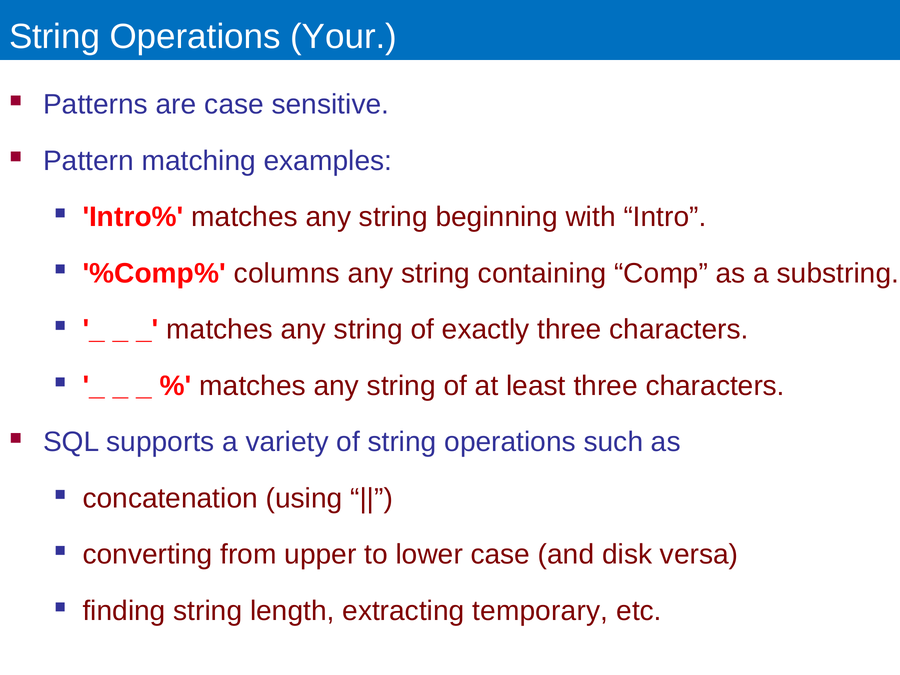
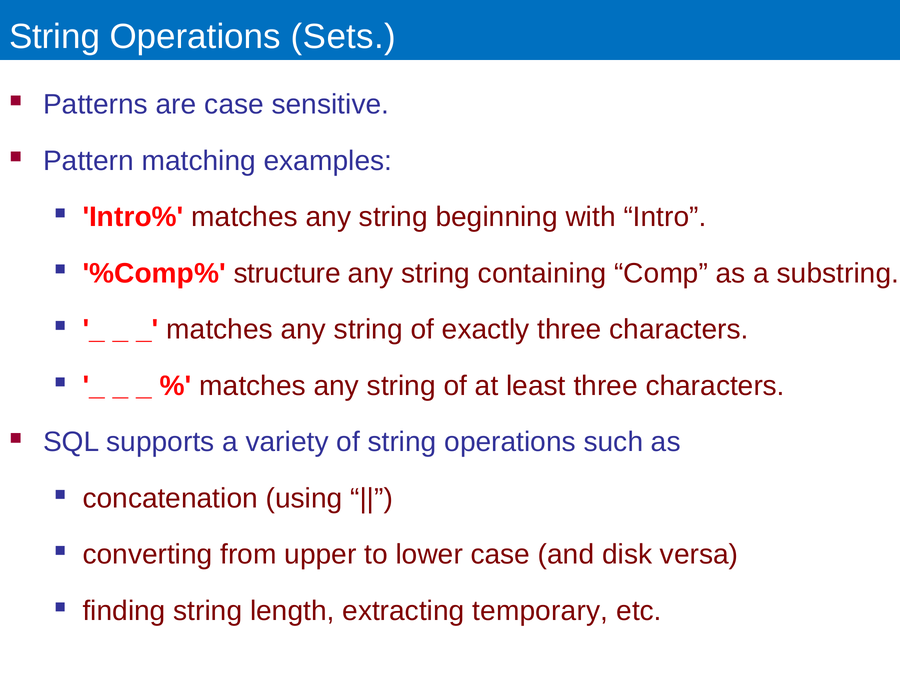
Your: Your -> Sets
columns: columns -> structure
